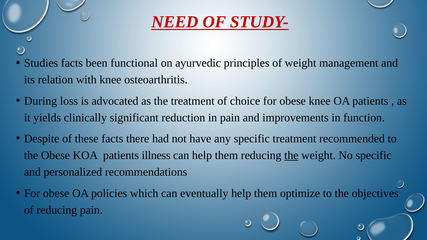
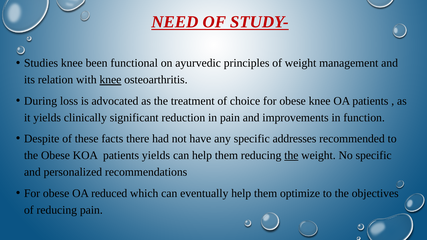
Studies facts: facts -> knee
knee at (110, 80) underline: none -> present
specific treatment: treatment -> addresses
patients illness: illness -> yields
policies: policies -> reduced
